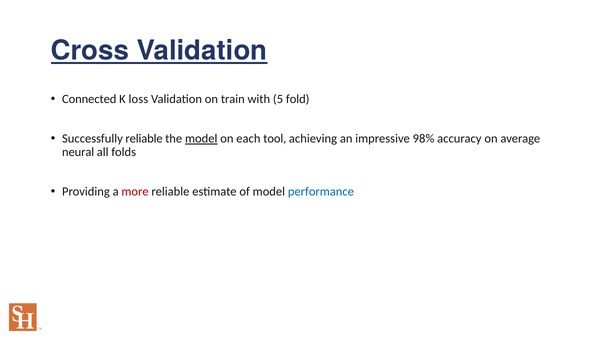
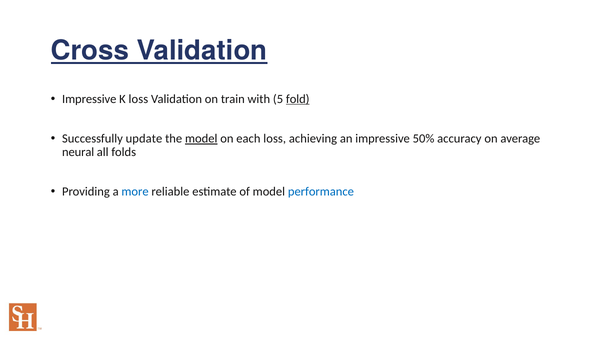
Connected at (89, 99): Connected -> Impressive
fold underline: none -> present
Successfully reliable: reliable -> update
each tool: tool -> loss
98%: 98% -> 50%
more colour: red -> blue
